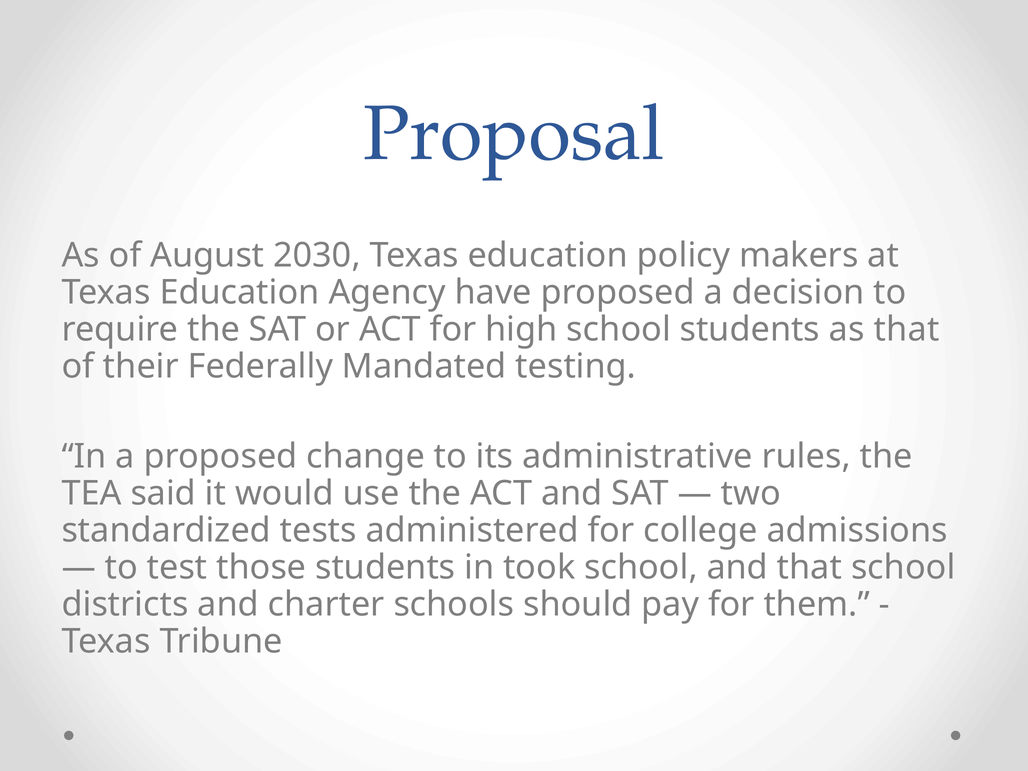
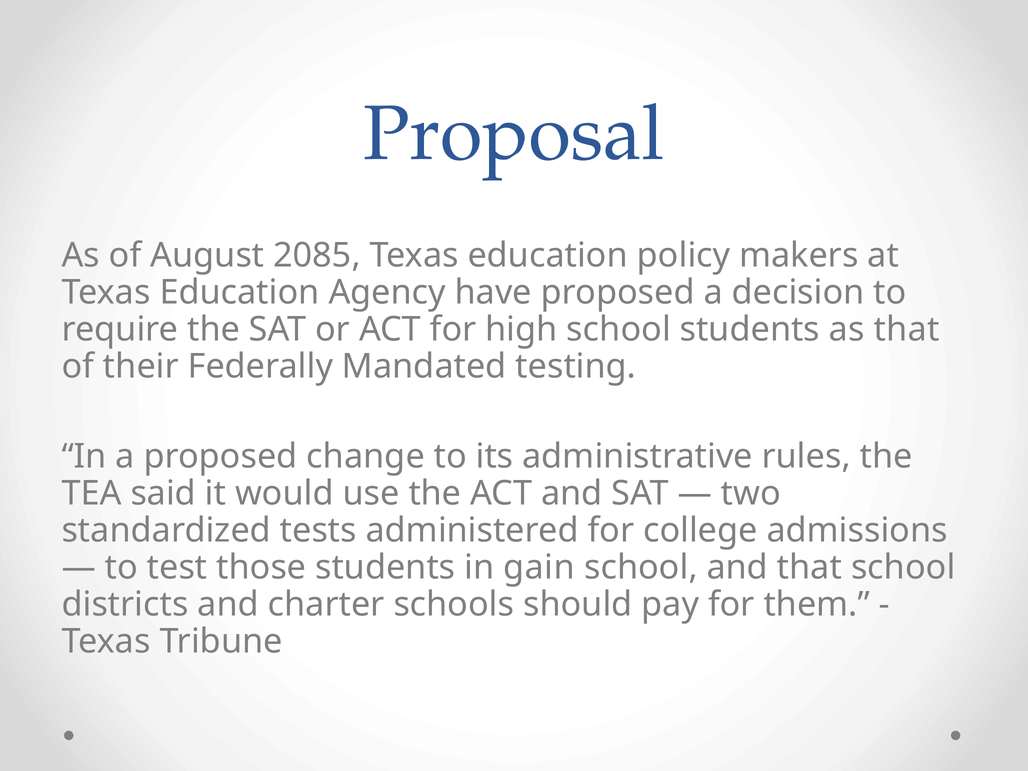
2030: 2030 -> 2085
took: took -> gain
